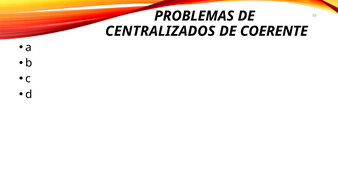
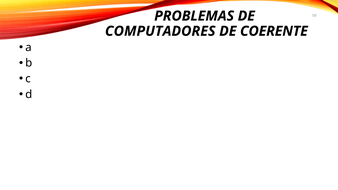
CENTRALIZADOS: CENTRALIZADOS -> COMPUTADORES
